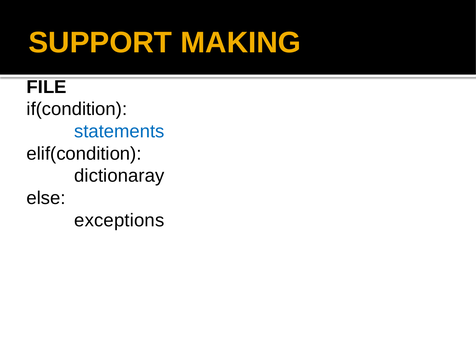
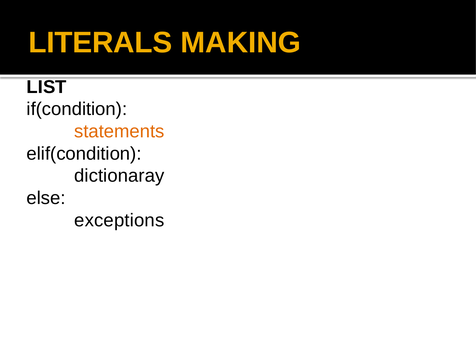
SUPPORT: SUPPORT -> LITERALS
FILE: FILE -> LIST
statements colour: blue -> orange
